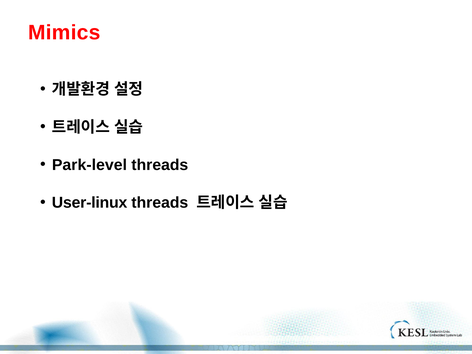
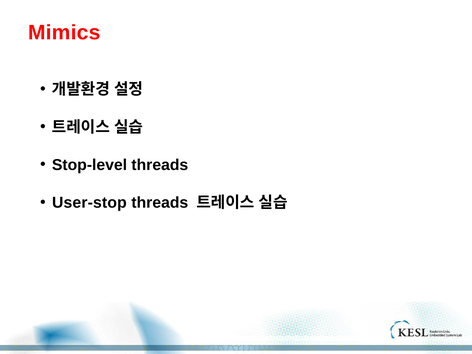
Park-level: Park-level -> Stop-level
User-linux: User-linux -> User-stop
